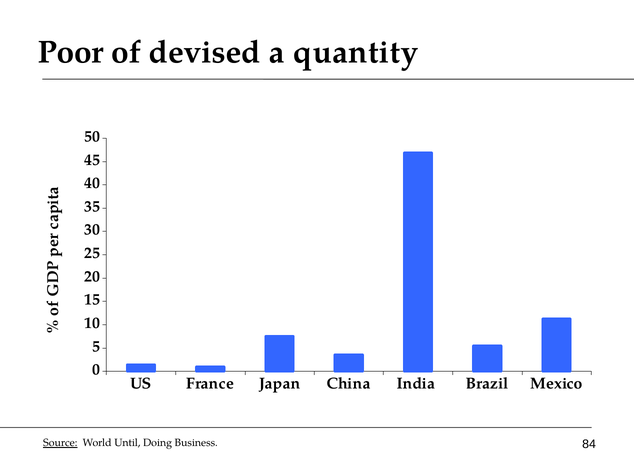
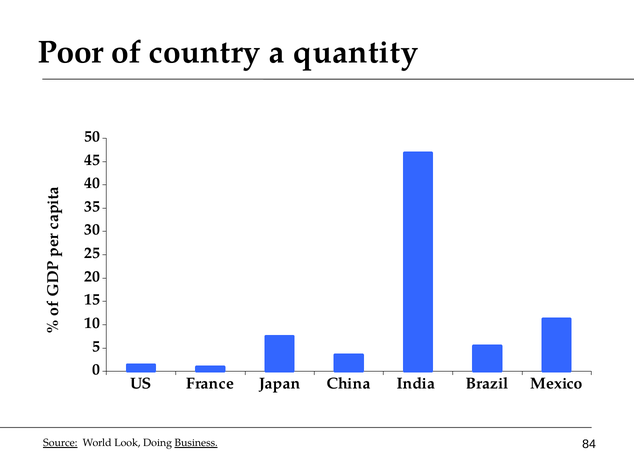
devised: devised -> country
Until: Until -> Look
Business underline: none -> present
